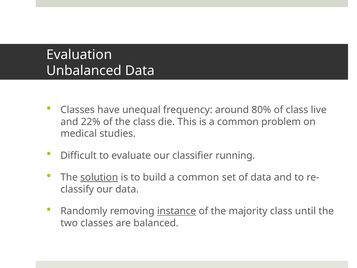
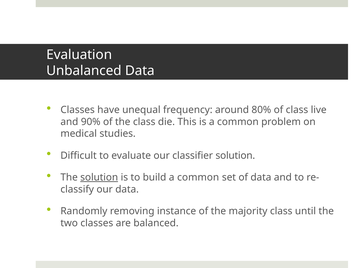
22%: 22% -> 90%
classifier running: running -> solution
instance underline: present -> none
